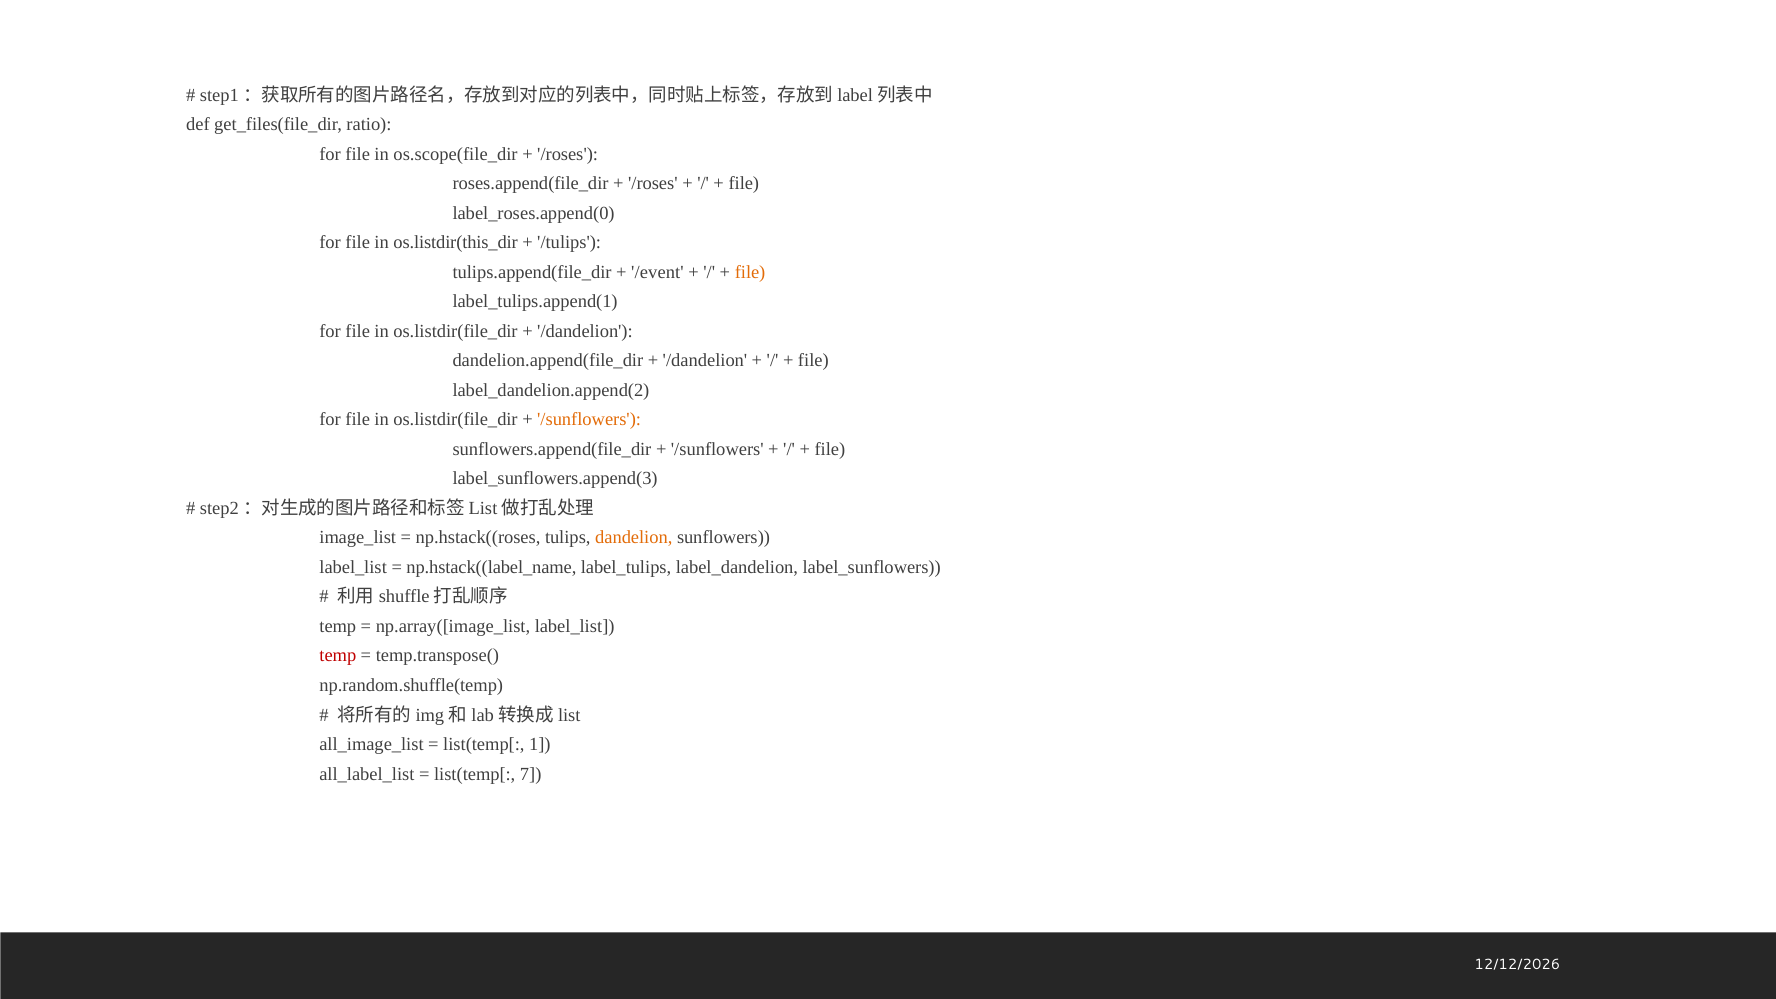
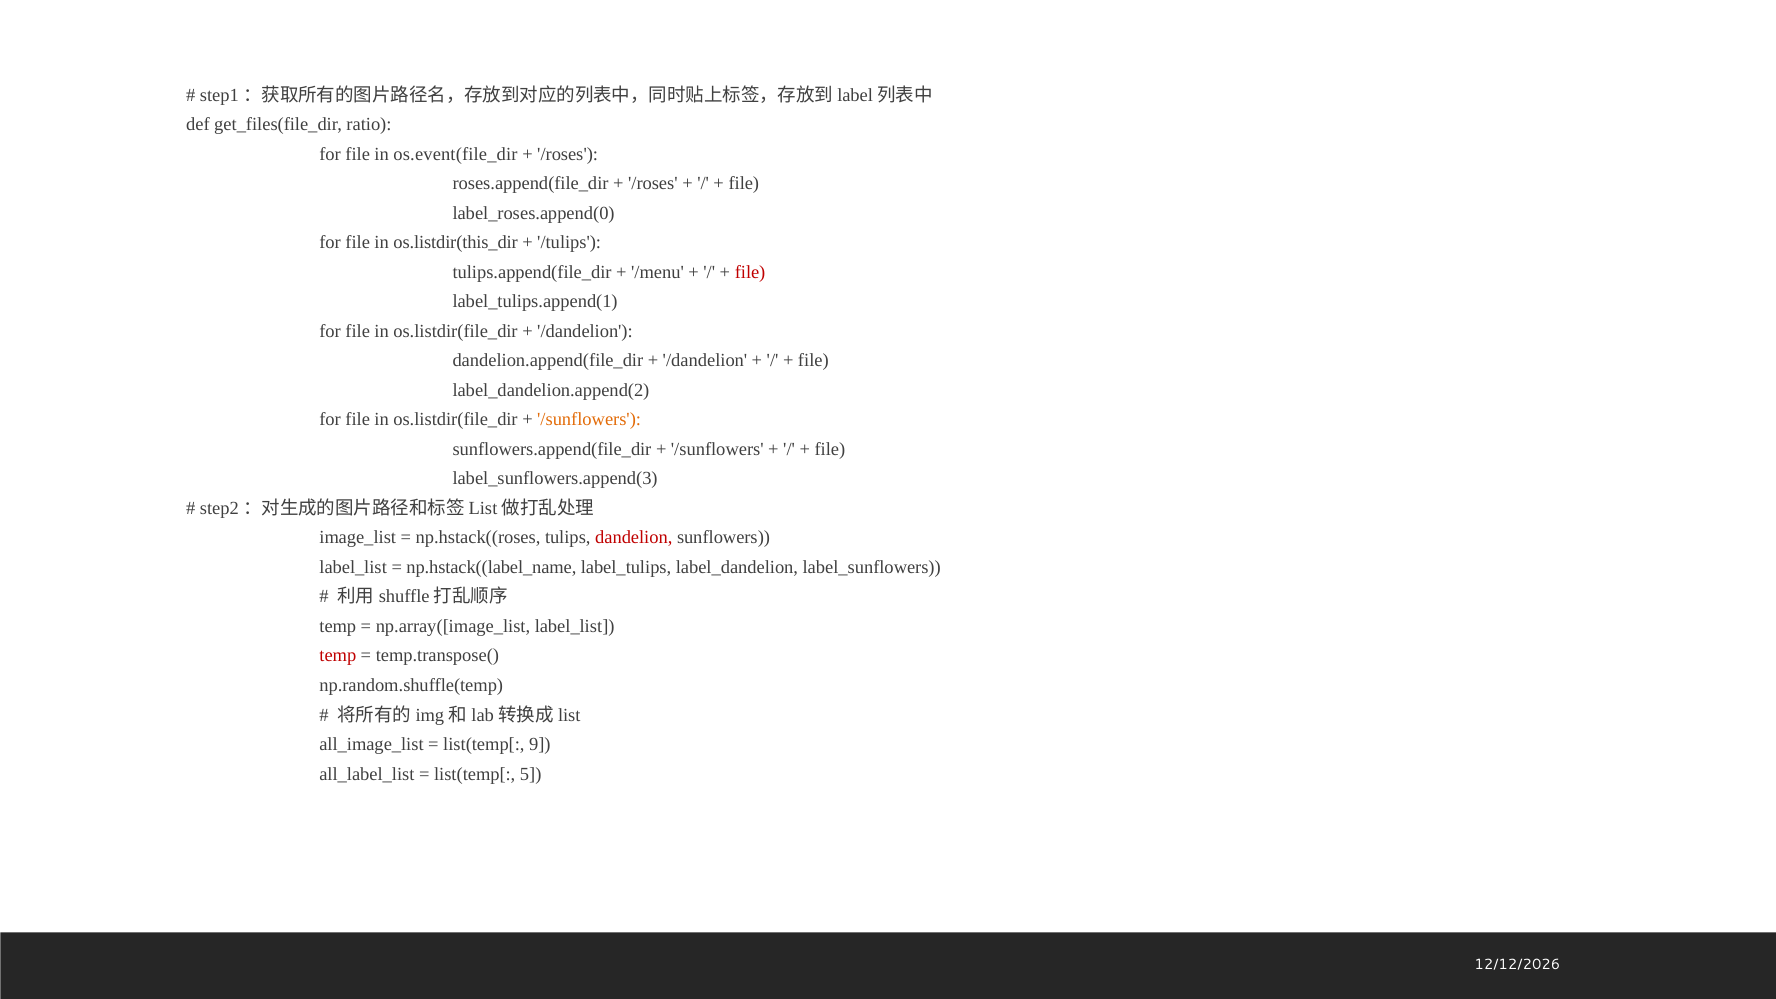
os.scope(file_dir: os.scope(file_dir -> os.event(file_dir
/event: /event -> /menu
file at (750, 272) colour: orange -> red
dandelion colour: orange -> red
1: 1 -> 9
7: 7 -> 5
